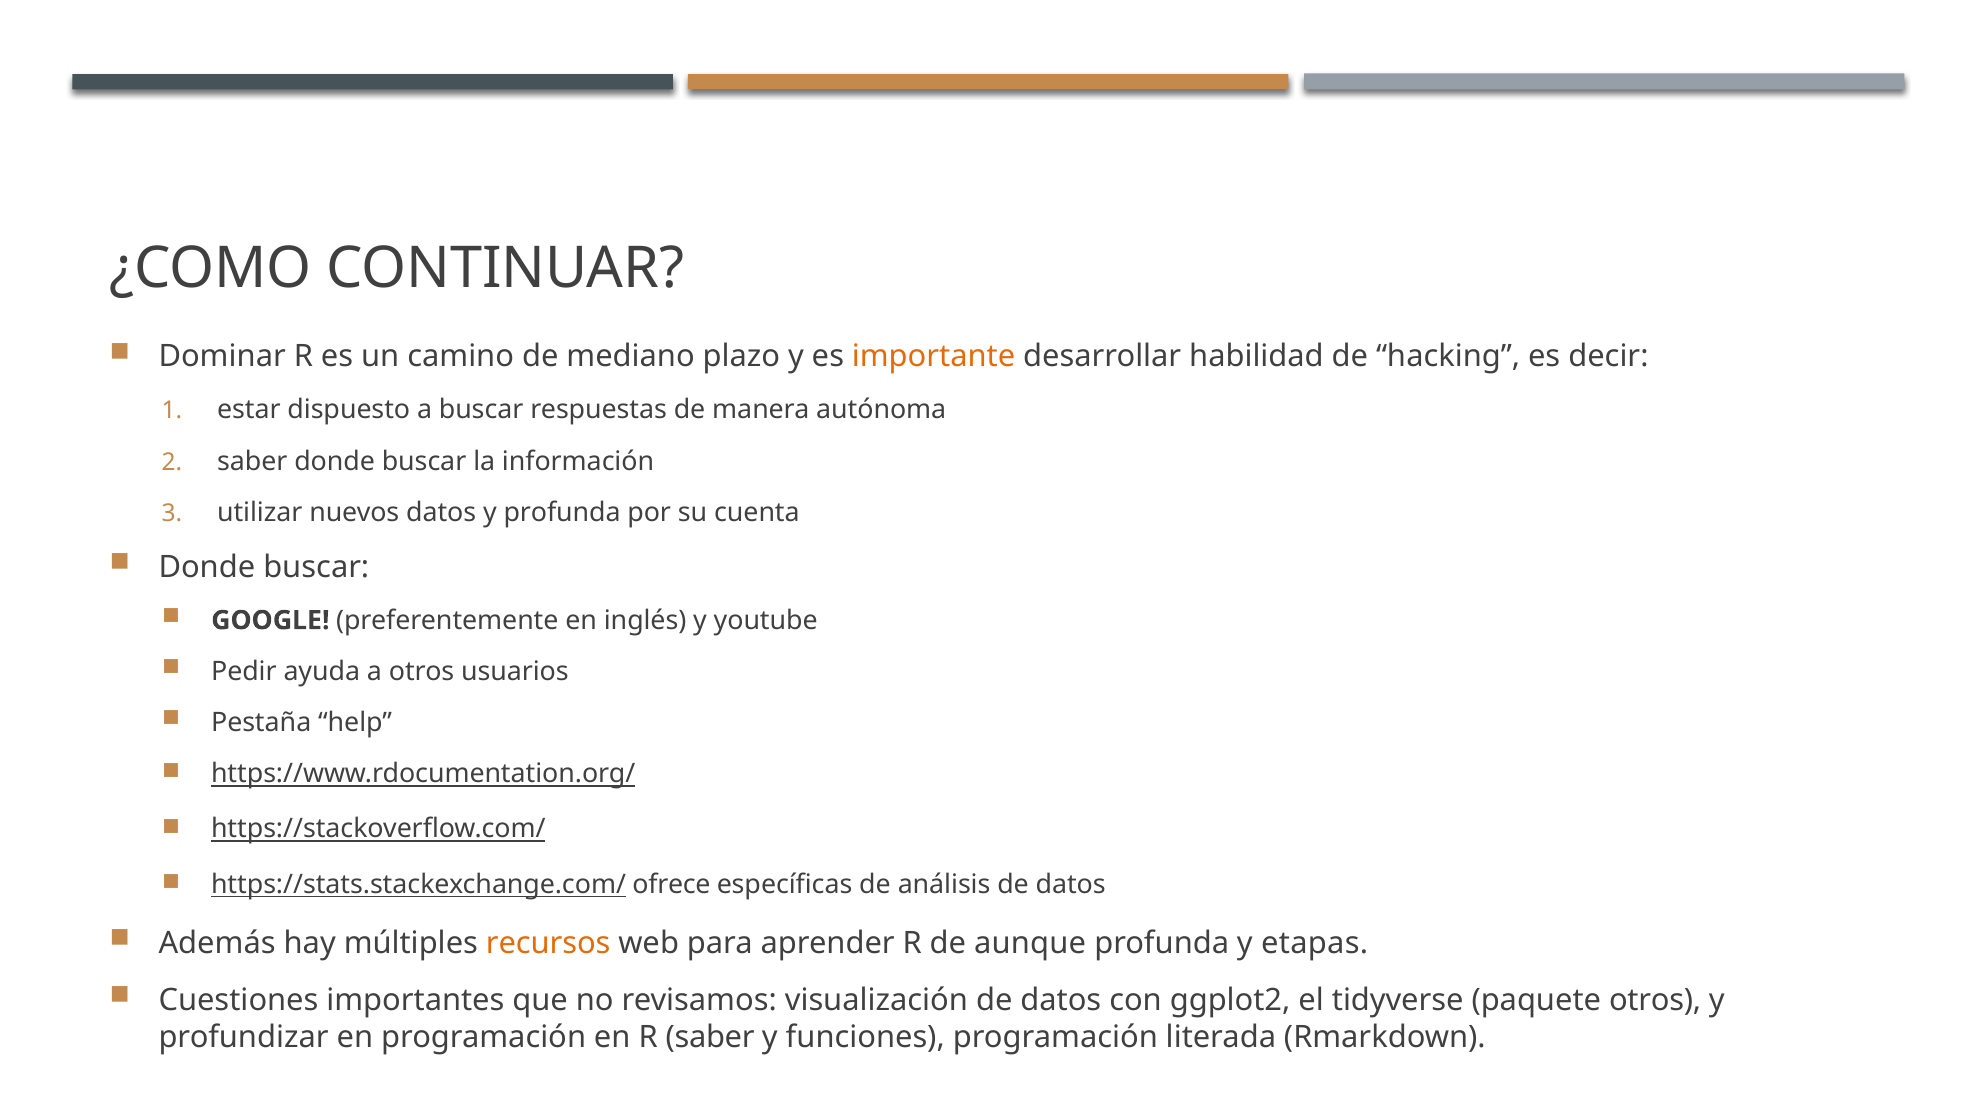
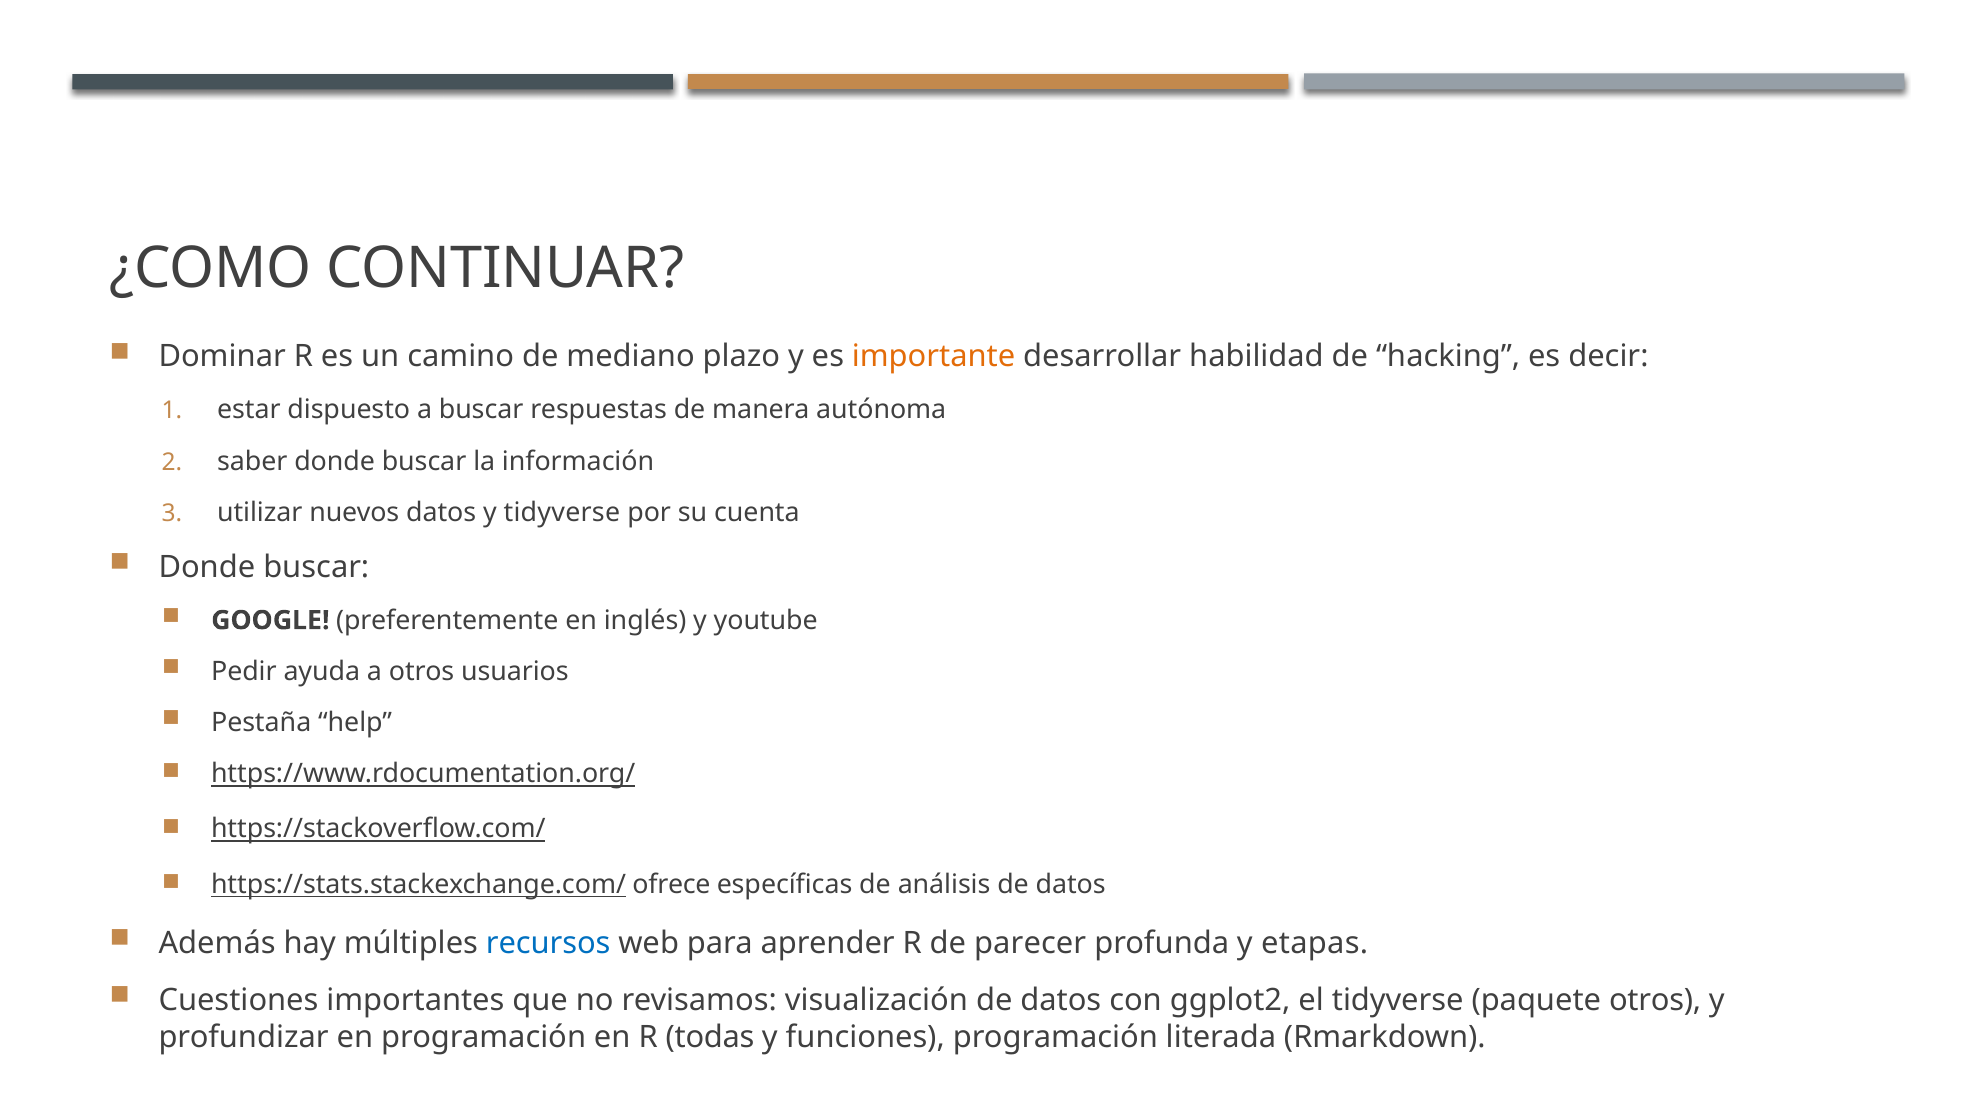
y profunda: profunda -> tidyverse
recursos colour: orange -> blue
aunque: aunque -> parecer
R saber: saber -> todas
